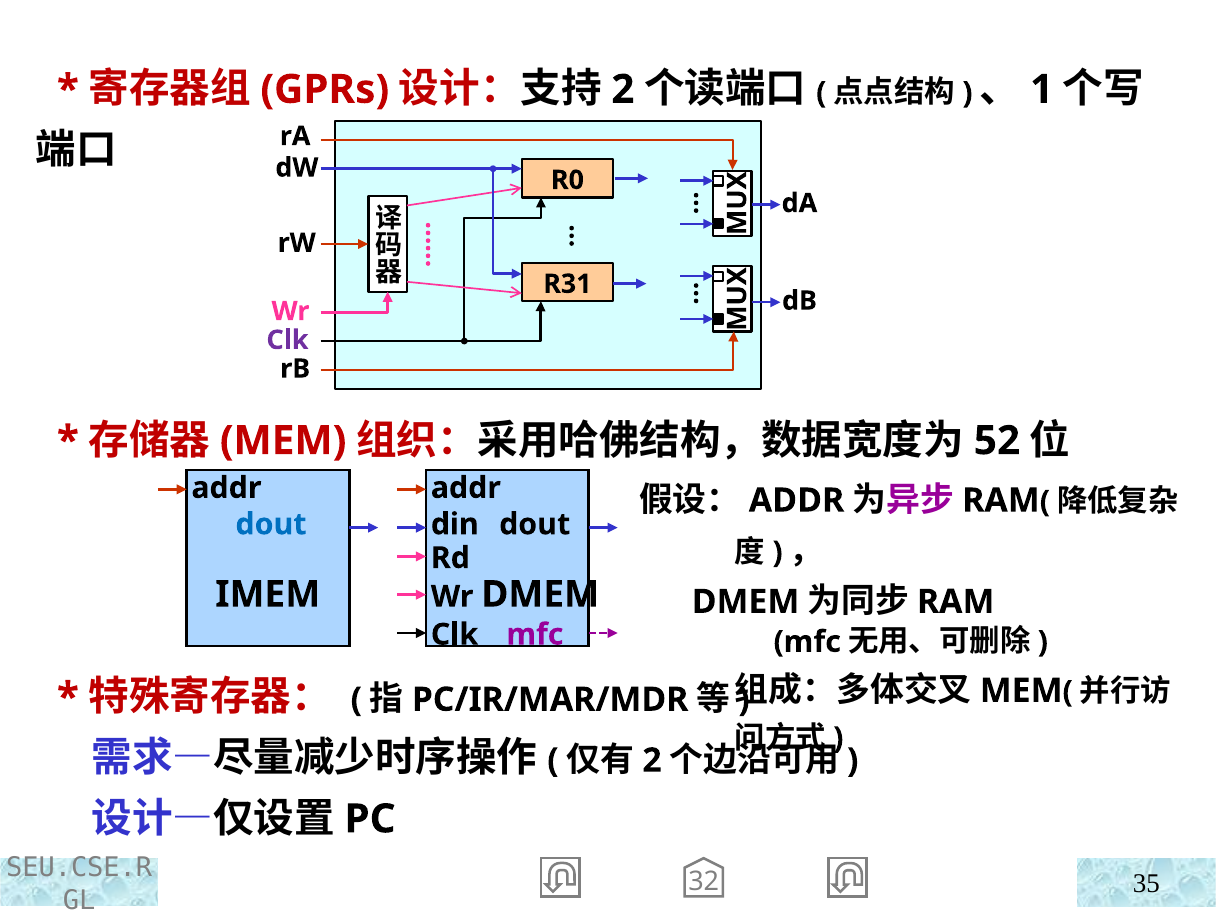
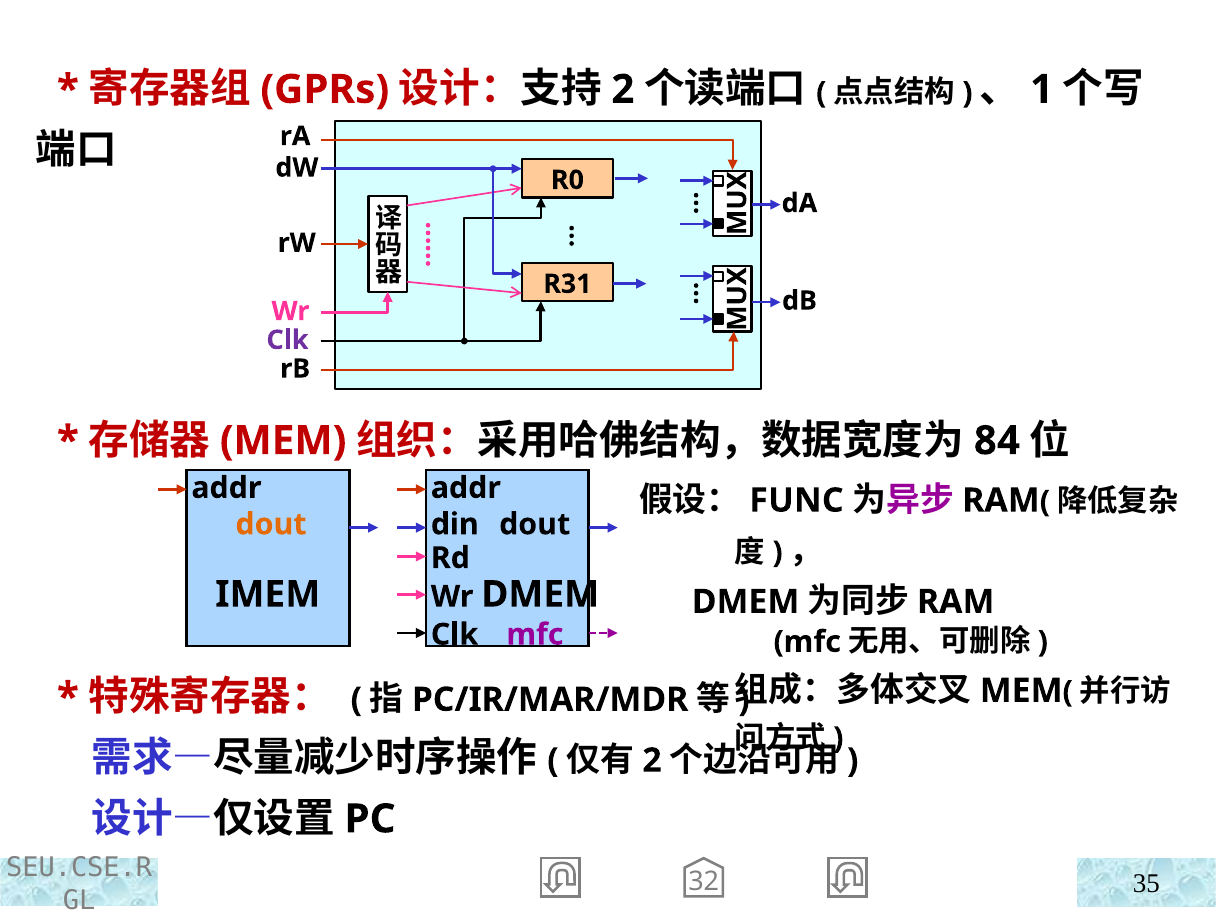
52: 52 -> 84
ADDR at (797, 500): ADDR -> FUNC
dout at (271, 524) colour: blue -> orange
